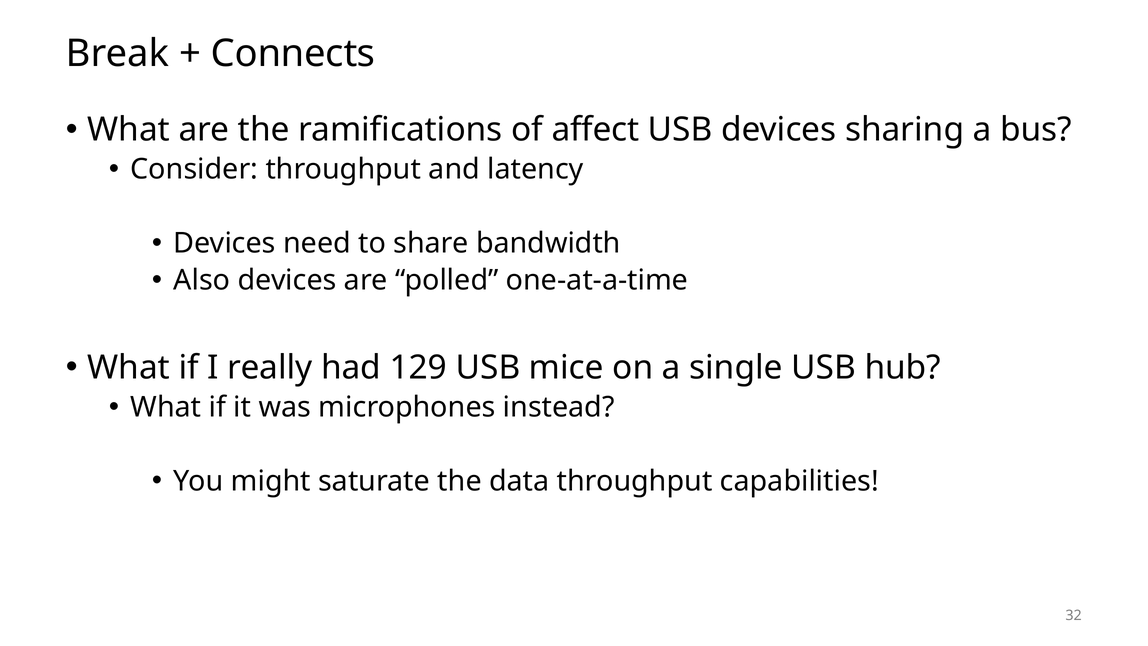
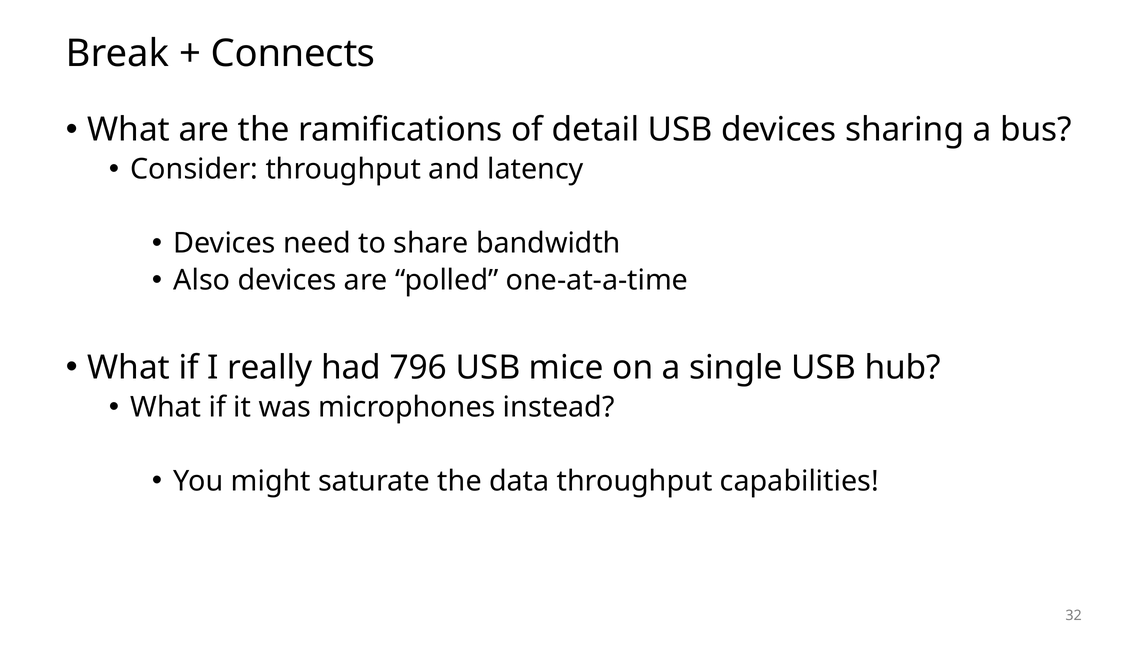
affect: affect -> detail
129: 129 -> 796
